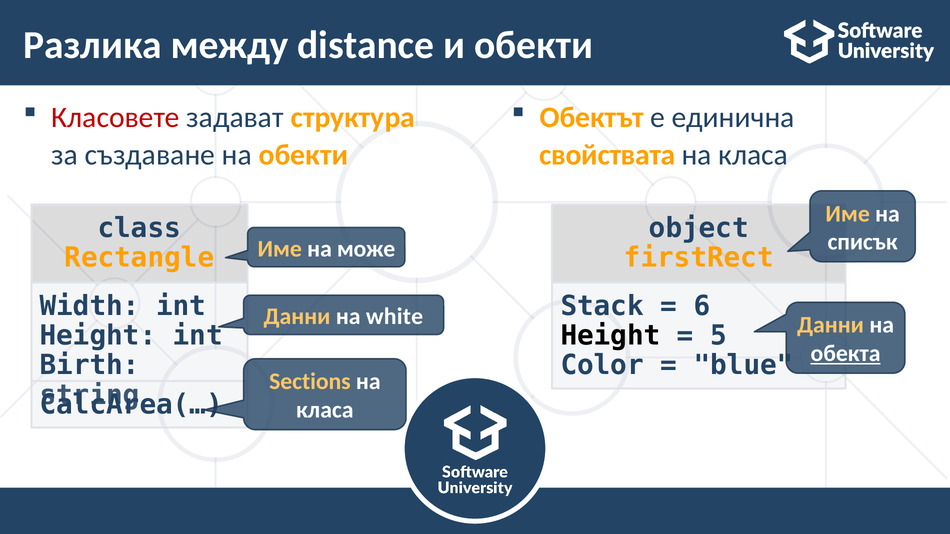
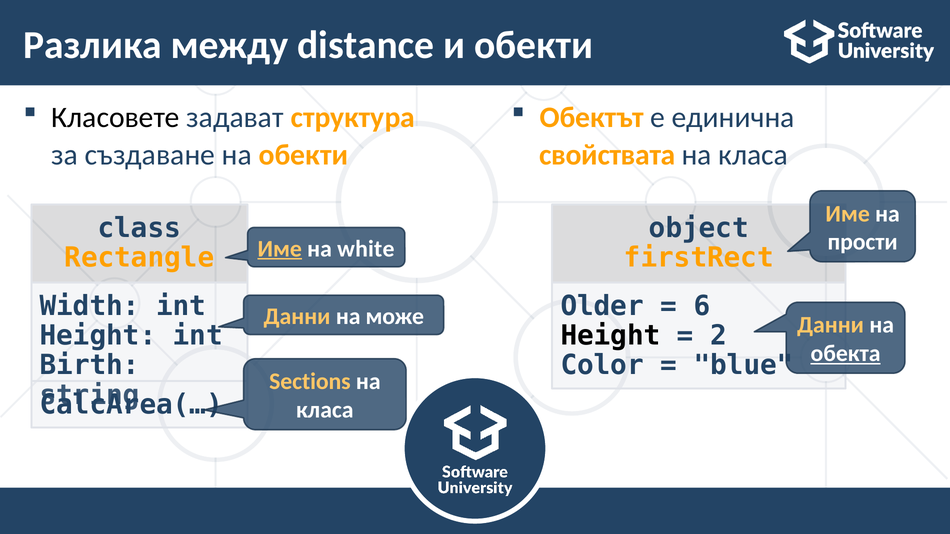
Класовете colour: red -> black
списък: списък -> прости
Име at (280, 249) underline: none -> present
може: може -> white
Stack: Stack -> Older
white: white -> може
5: 5 -> 2
